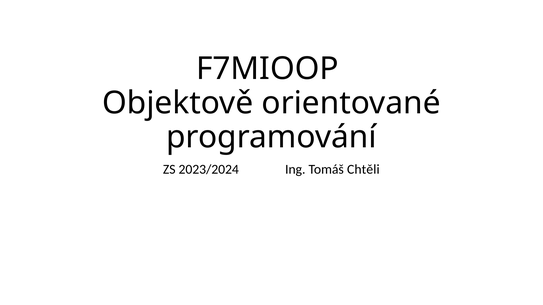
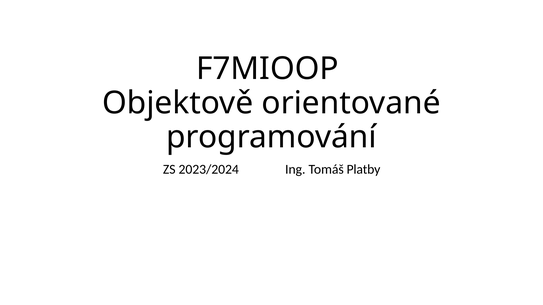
Chtěli: Chtěli -> Platby
